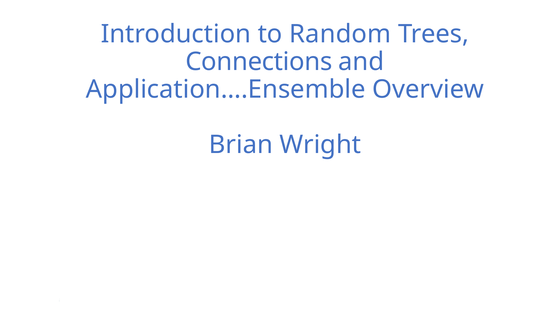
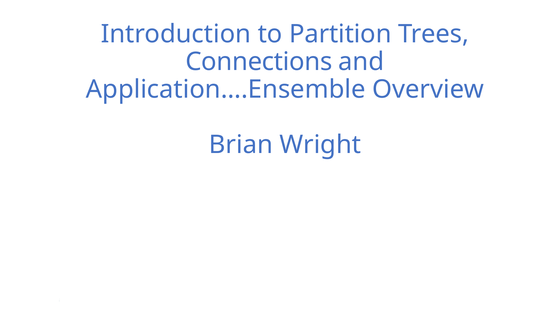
Random: Random -> Partition
